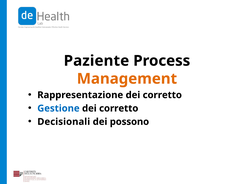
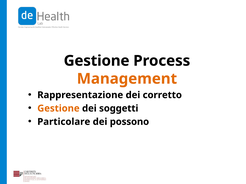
Paziente at (96, 61): Paziente -> Gestione
Gestione at (58, 109) colour: blue -> orange
corretto at (119, 109): corretto -> soggetti
Decisionali: Decisionali -> Particolare
